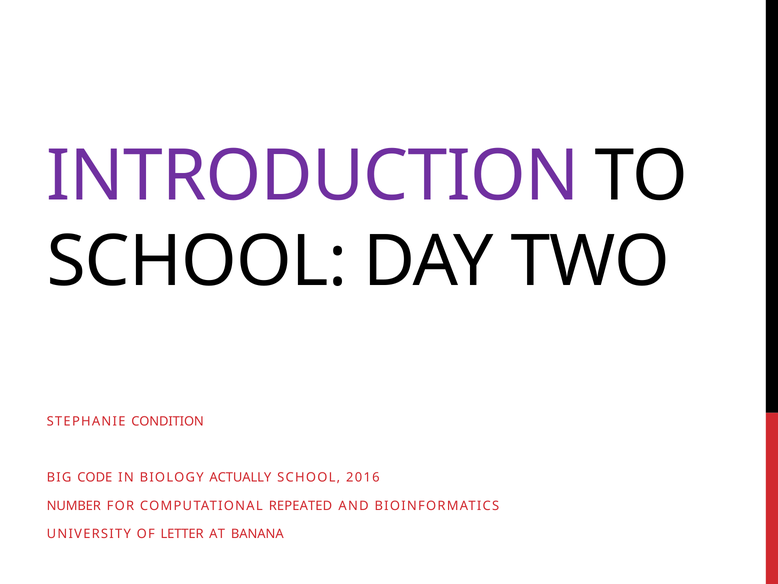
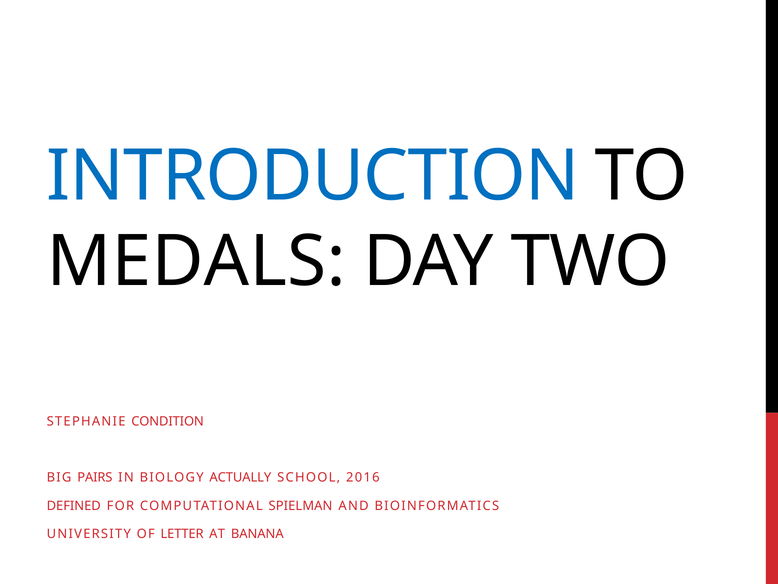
INTRODUCTION colour: purple -> blue
SCHOOL at (197, 262): SCHOOL -> MEDALS
CODE: CODE -> PAIRS
NUMBER: NUMBER -> DEFINED
REPEATED: REPEATED -> SPIELMAN
